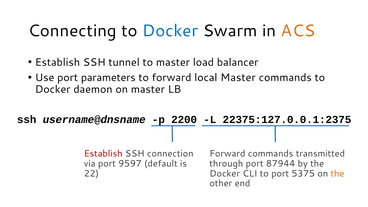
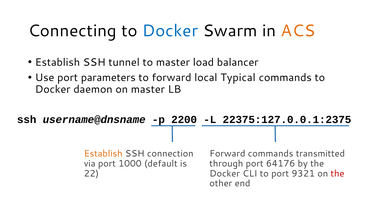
local Master: Master -> Typical
Establish at (103, 154) colour: red -> orange
9597: 9597 -> 1000
87944: 87944 -> 64176
5375: 5375 -> 9321
the at (338, 173) colour: orange -> red
